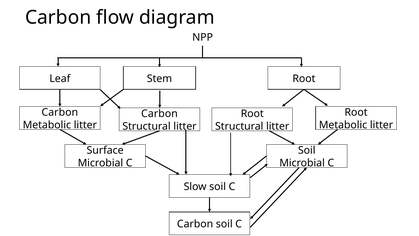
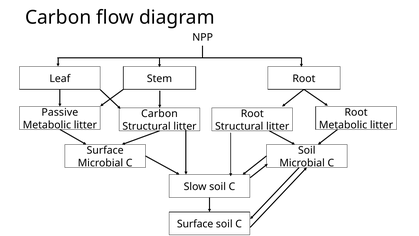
Carbon at (60, 112): Carbon -> Passive
Carbon at (195, 224): Carbon -> Surface
